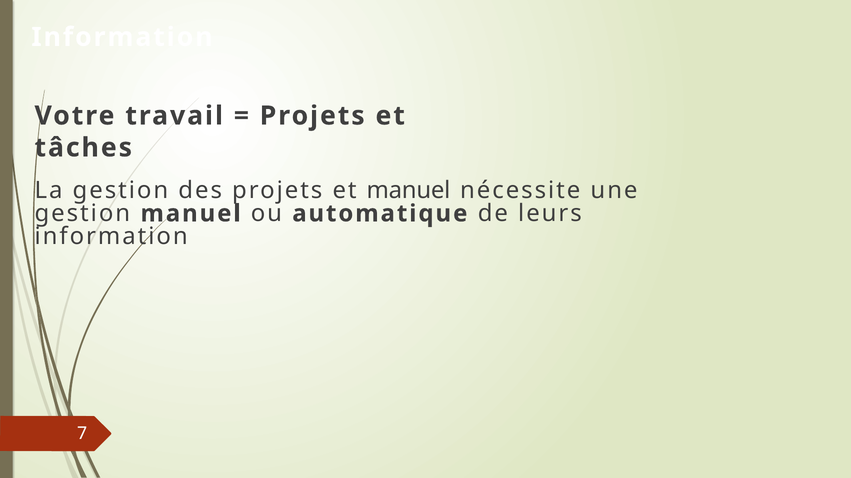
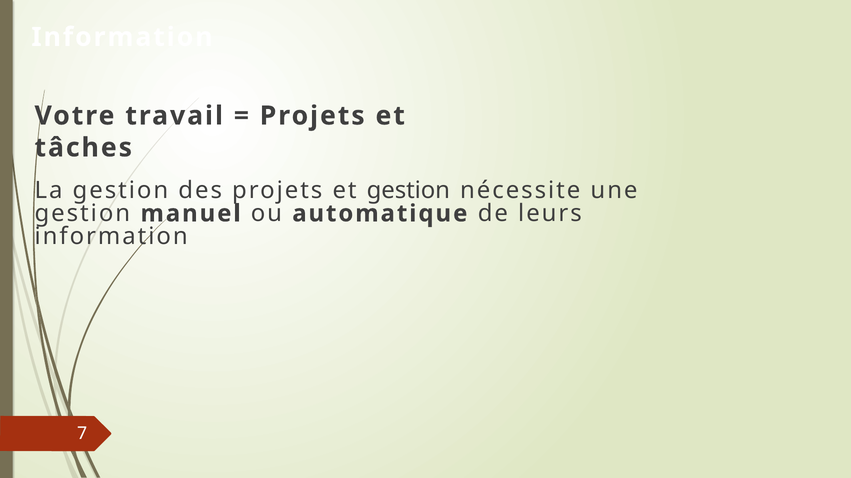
et manuel: manuel -> gestion
